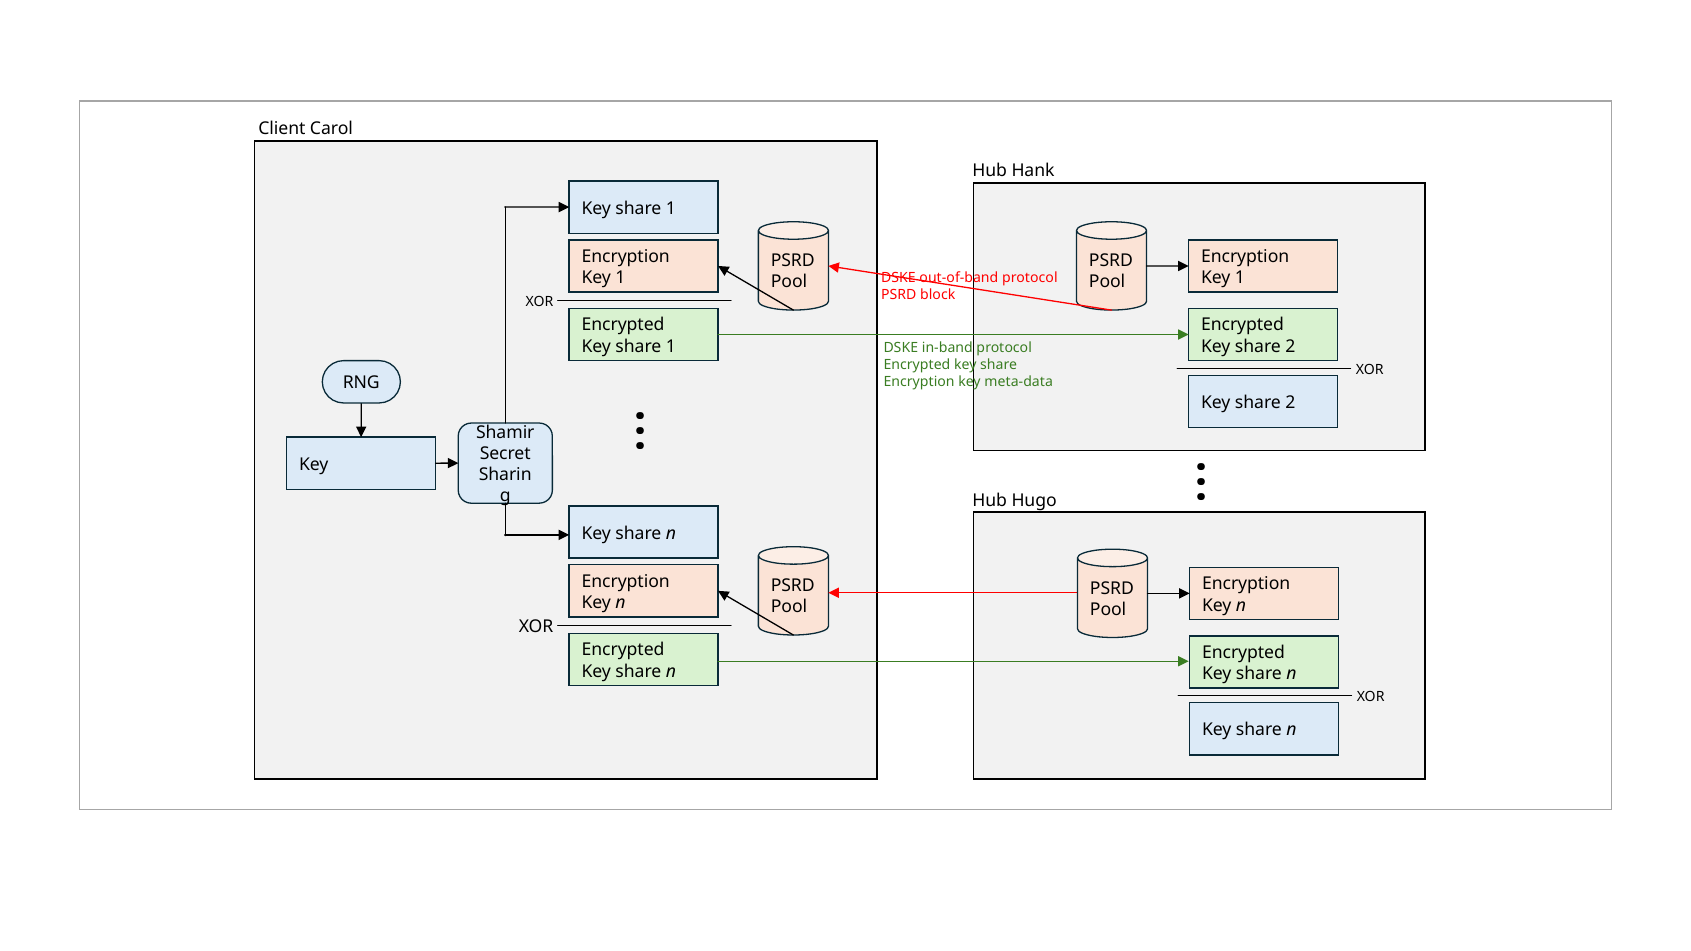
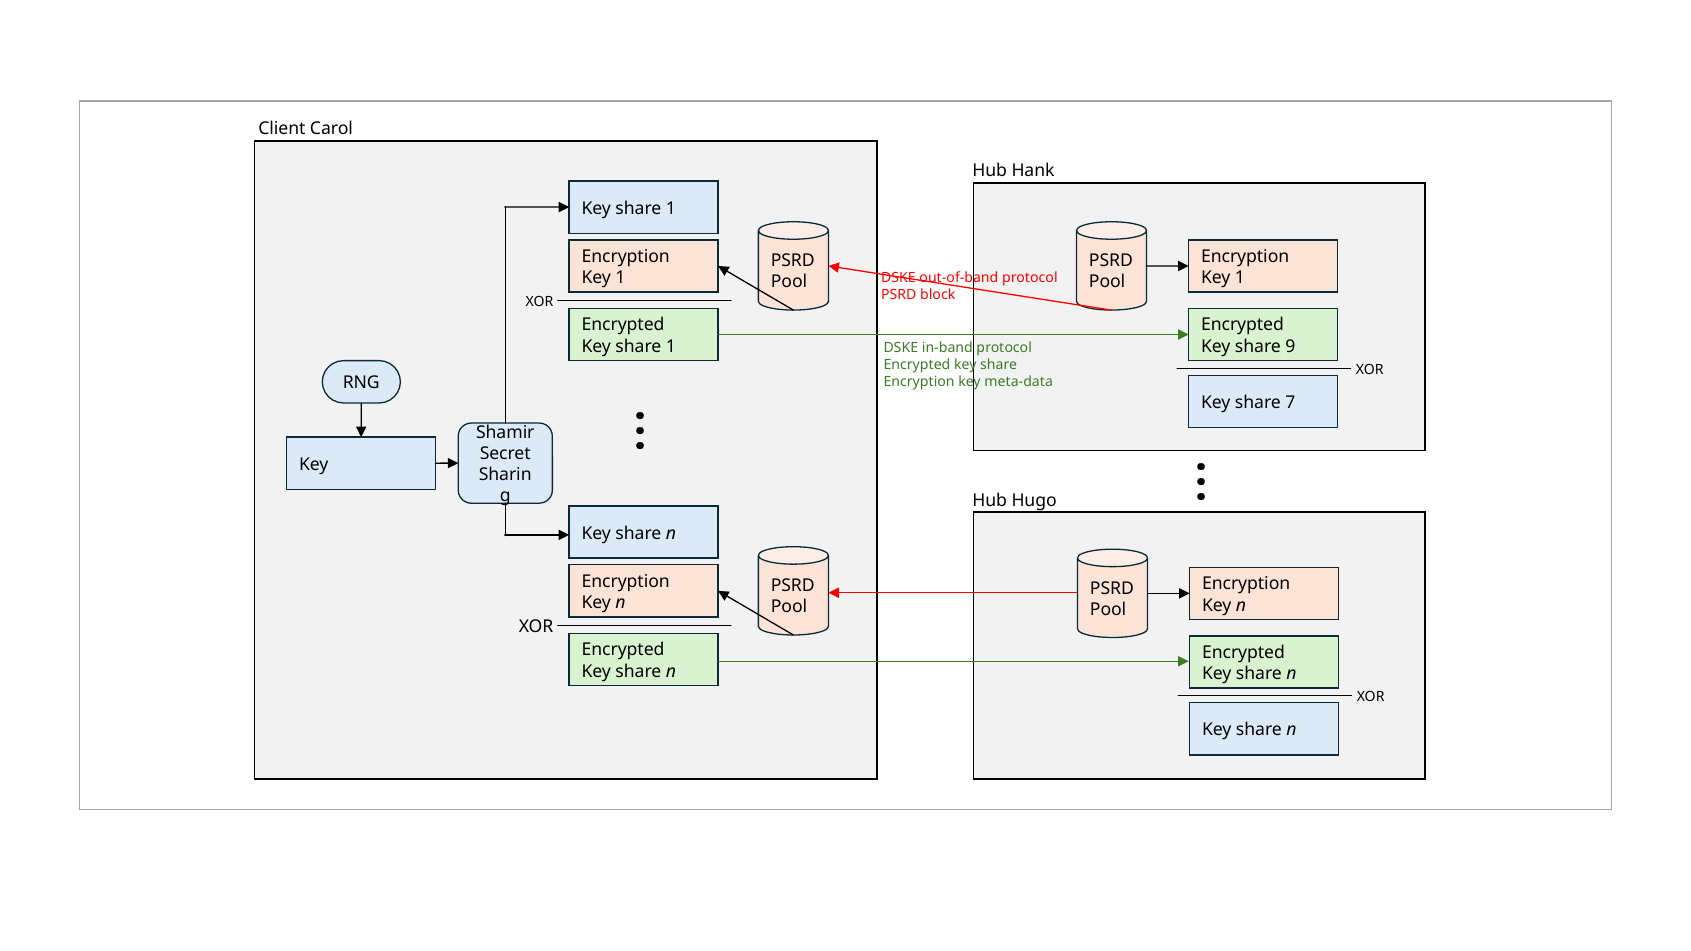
2 at (1290, 346): 2 -> 9
2 at (1290, 403): 2 -> 7
